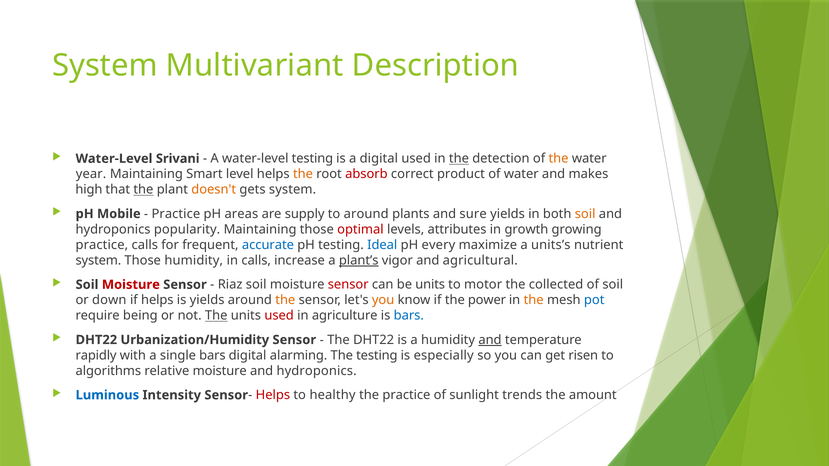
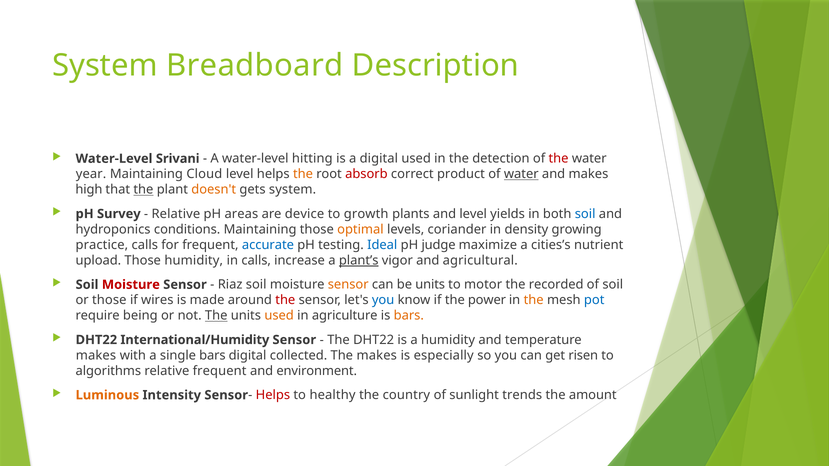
Multivariant: Multivariant -> Breadboard
water-level testing: testing -> hitting
the at (459, 159) underline: present -> none
the at (559, 159) colour: orange -> red
Smart: Smart -> Cloud
water at (521, 174) underline: none -> present
Mobile: Mobile -> Survey
Practice at (176, 214): Practice -> Relative
supply: supply -> device
to around: around -> growth
and sure: sure -> level
soil at (585, 214) colour: orange -> blue
popularity: popularity -> conditions
optimal colour: red -> orange
attributes: attributes -> coriander
growth: growth -> density
every: every -> judge
units’s: units’s -> cities’s
system at (98, 261): system -> upload
sensor at (348, 285) colour: red -> orange
collected: collected -> recorded
or down: down -> those
if helps: helps -> wires
is yields: yields -> made
the at (285, 300) colour: orange -> red
you at (383, 300) colour: orange -> blue
used at (279, 316) colour: red -> orange
bars at (409, 316) colour: blue -> orange
Urbanization/Humidity: Urbanization/Humidity -> International/Humidity
and at (490, 340) underline: present -> none
rapidly at (96, 356): rapidly -> makes
alarming: alarming -> collected
The testing: testing -> makes
relative moisture: moisture -> frequent
hydroponics at (317, 371): hydroponics -> environment
Luminous colour: blue -> orange
the practice: practice -> country
